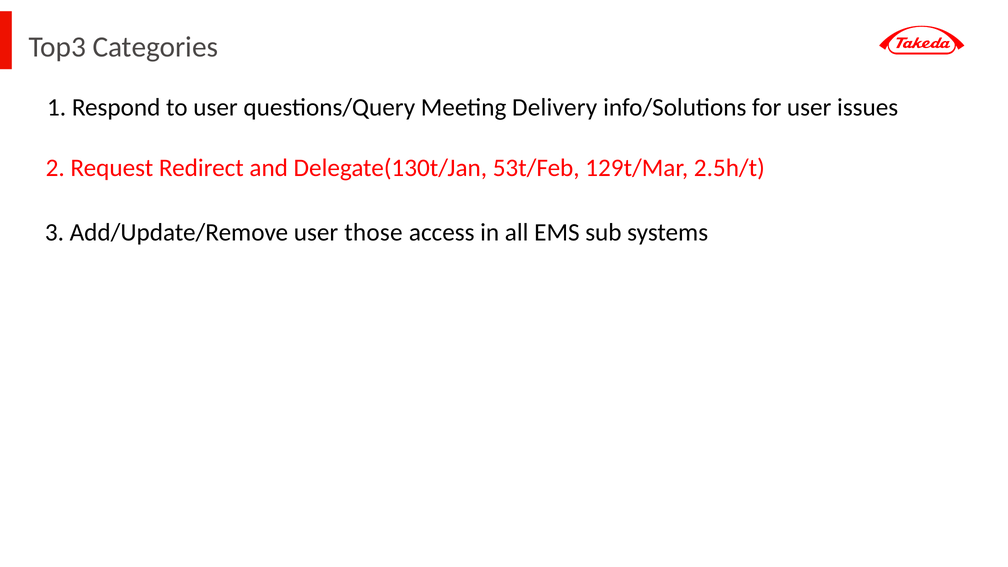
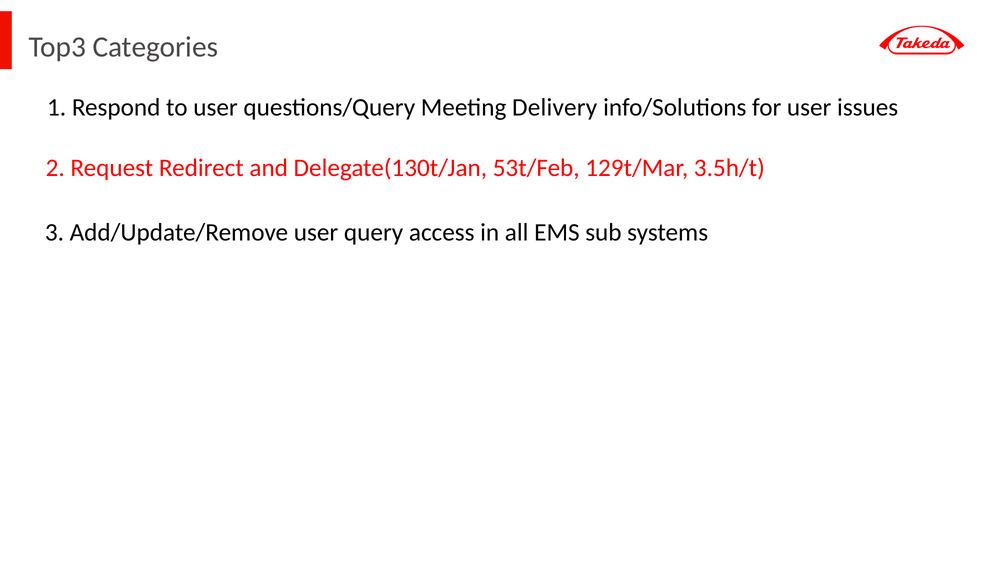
2.5h/t: 2.5h/t -> 3.5h/t
those: those -> query
